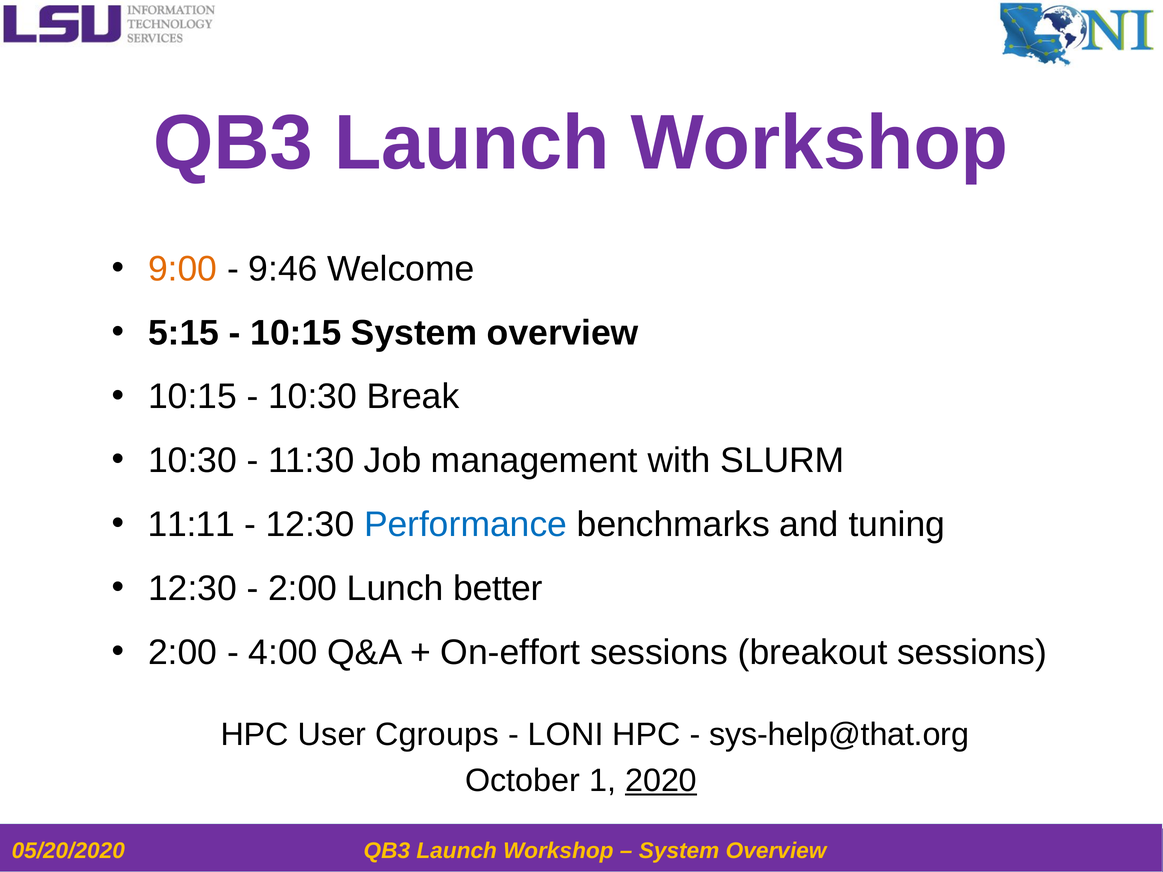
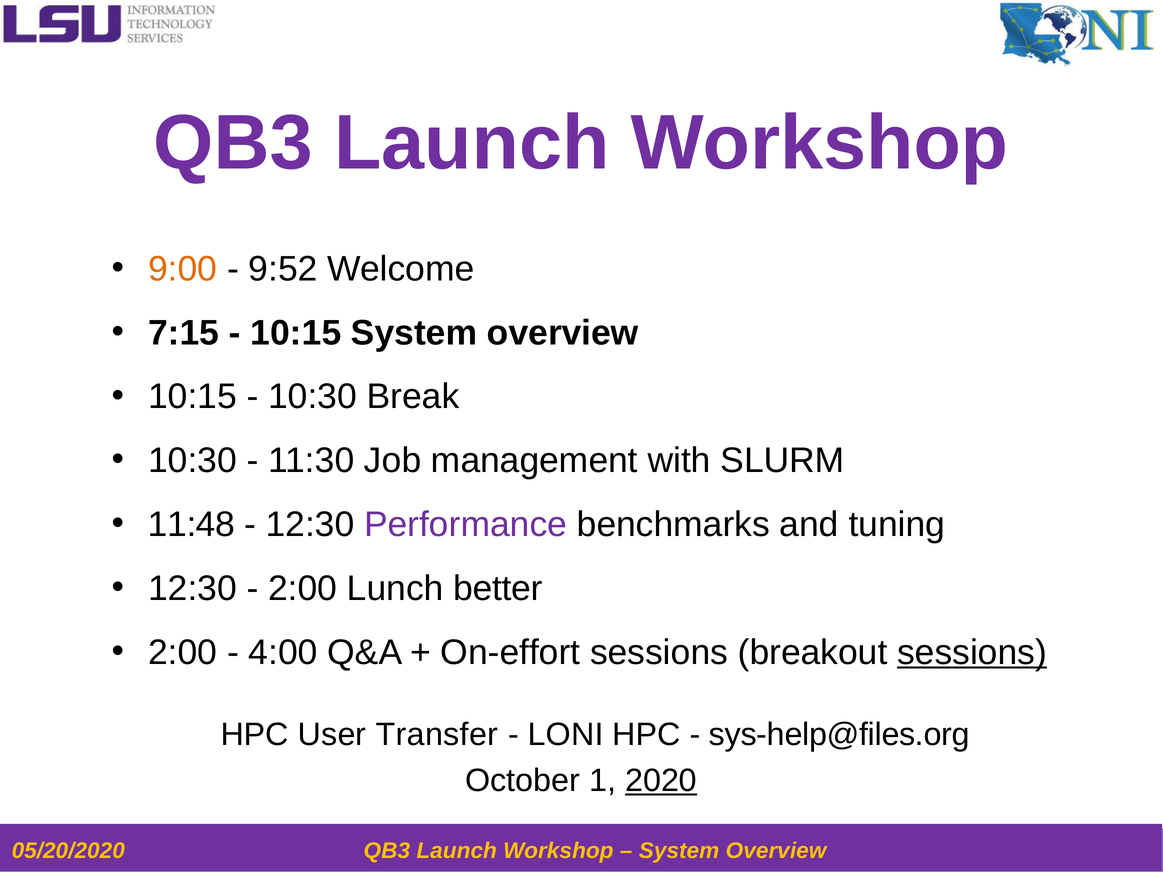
9:46: 9:46 -> 9:52
5:15: 5:15 -> 7:15
11:11: 11:11 -> 11:48
Performance colour: blue -> purple
sessions at (972, 653) underline: none -> present
Cgroups: Cgroups -> Transfer
sys-help@that.org: sys-help@that.org -> sys-help@files.org
